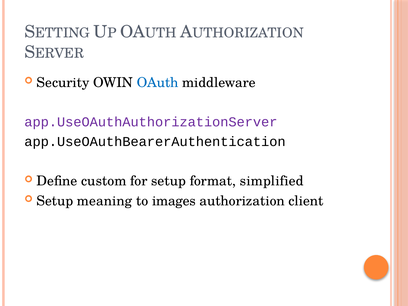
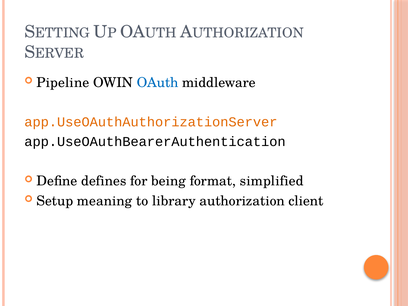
Security: Security -> Pipeline
app.UseOAuthAuthorizationServer colour: purple -> orange
custom: custom -> defines
for setup: setup -> being
images: images -> library
